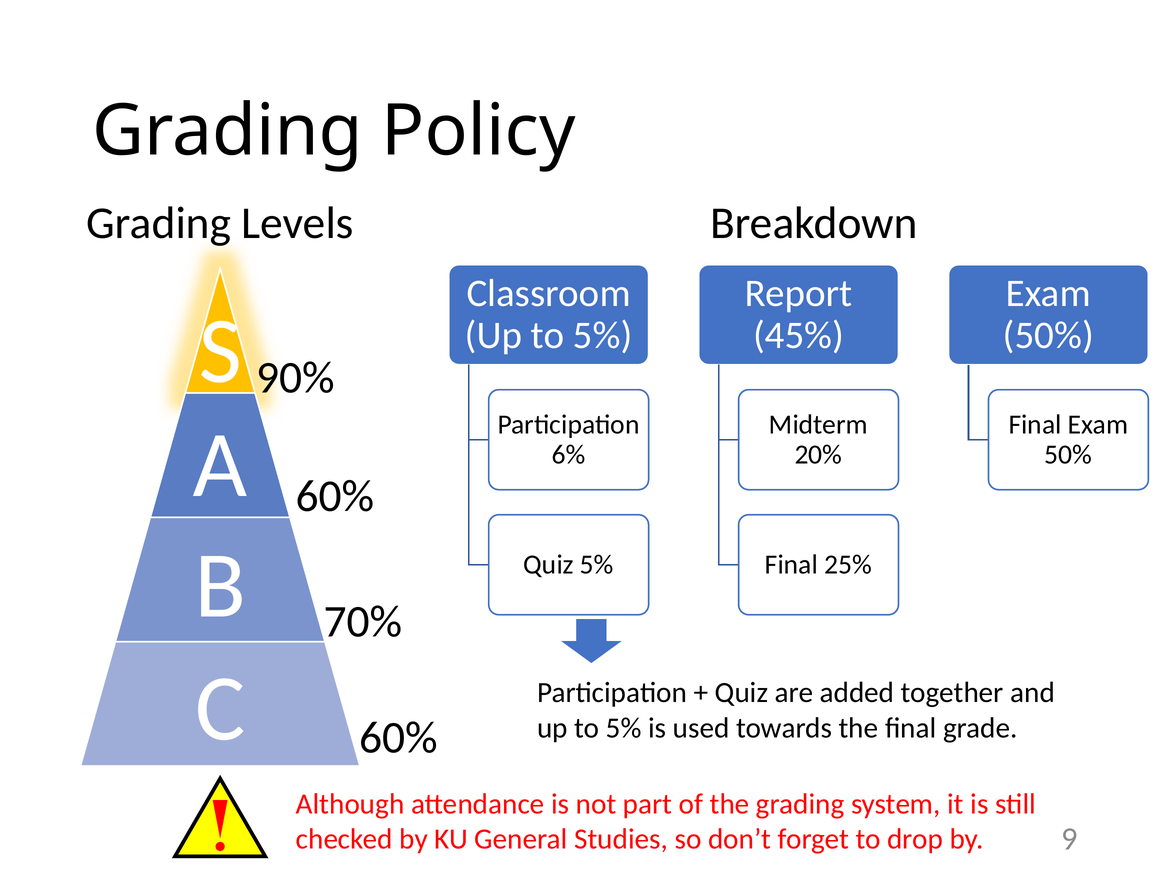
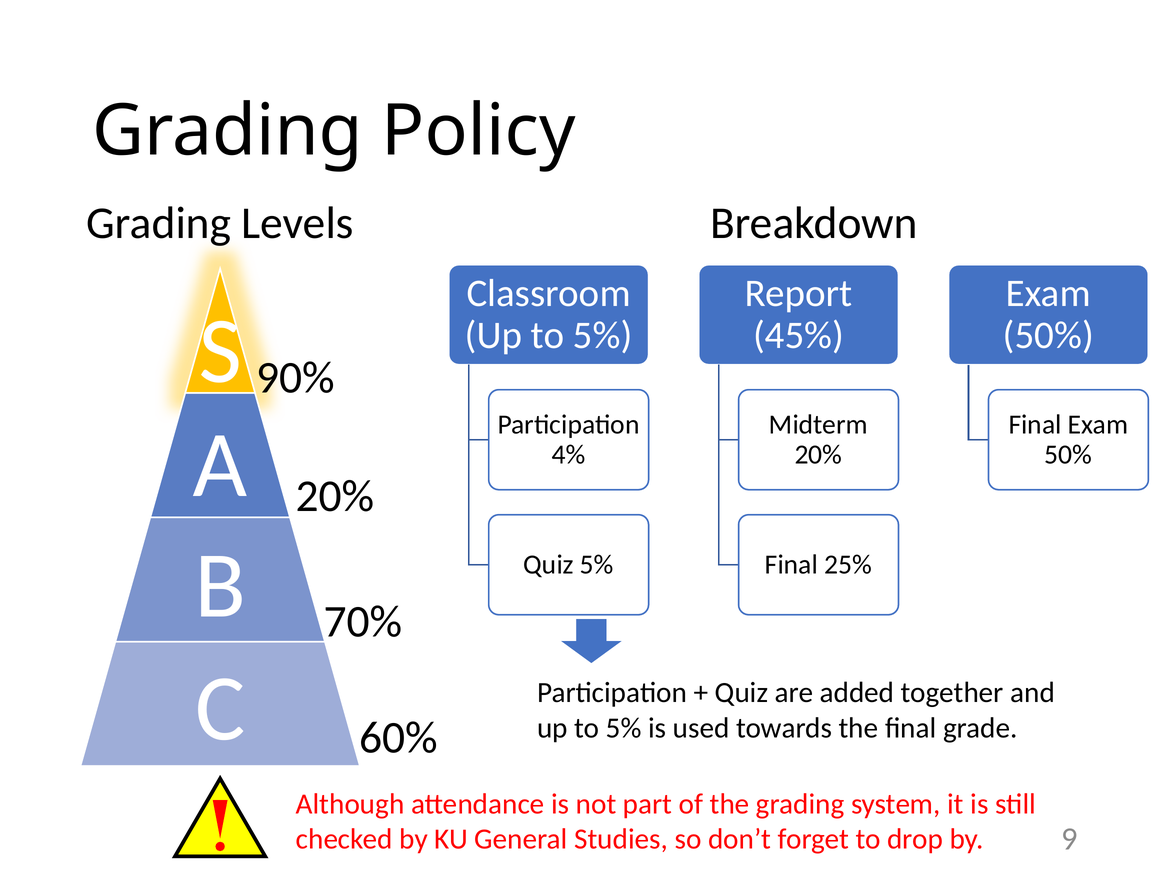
6%: 6% -> 4%
60% at (335, 496): 60% -> 20%
